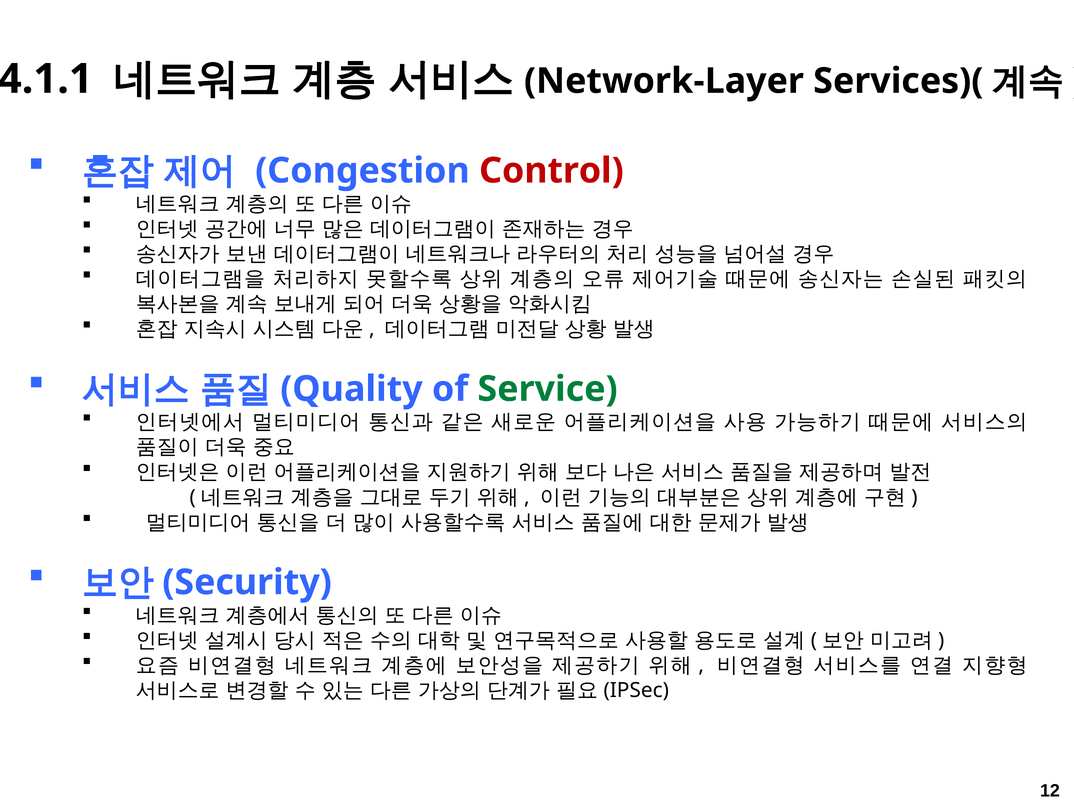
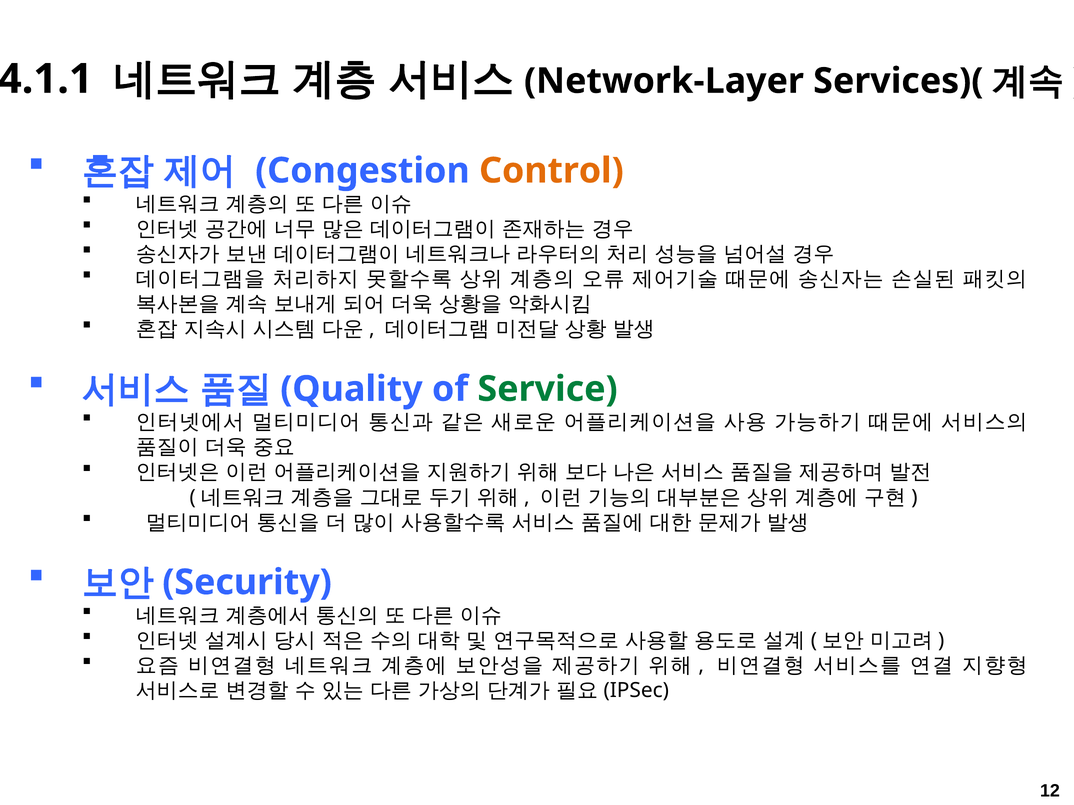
Control colour: red -> orange
